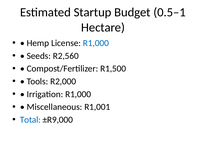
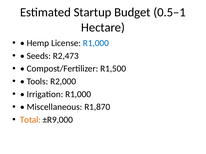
R2,560: R2,560 -> R2,473
R1,001: R1,001 -> R1,870
Total colour: blue -> orange
